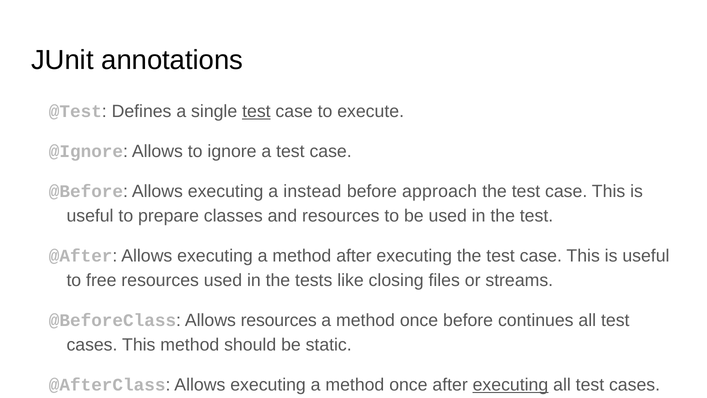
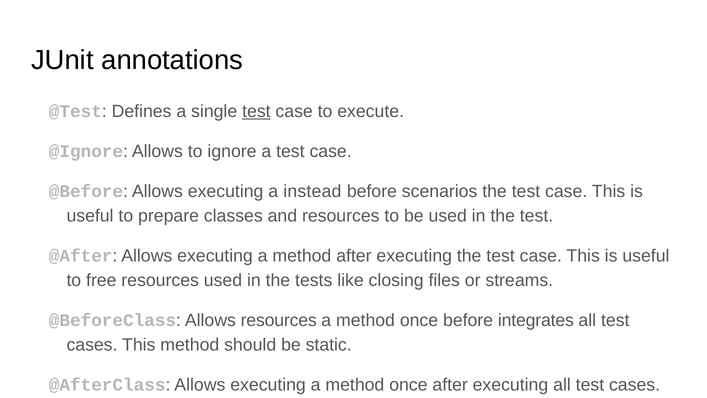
approach: approach -> scenarios
continues: continues -> integrates
executing at (510, 385) underline: present -> none
